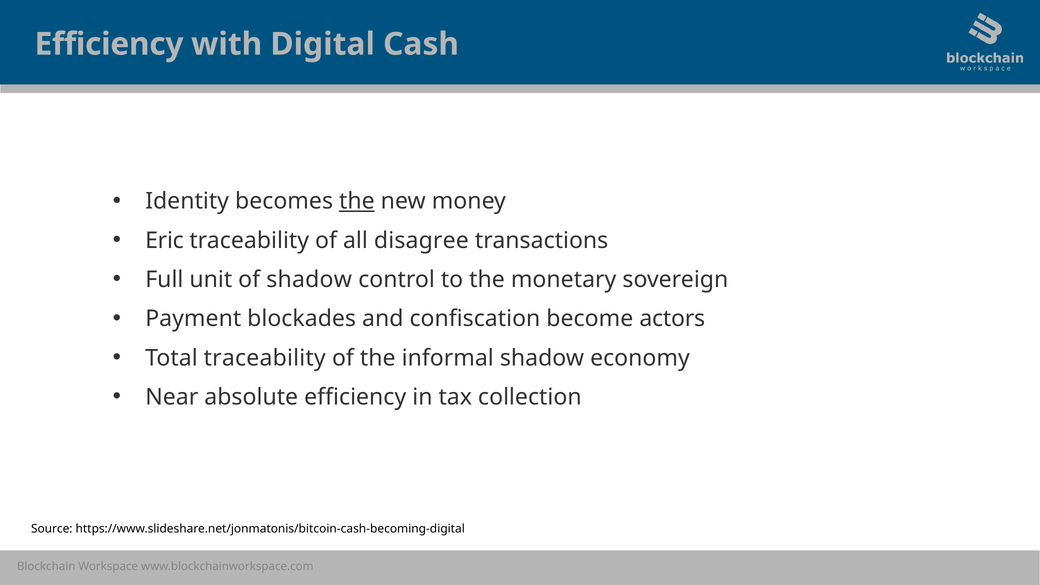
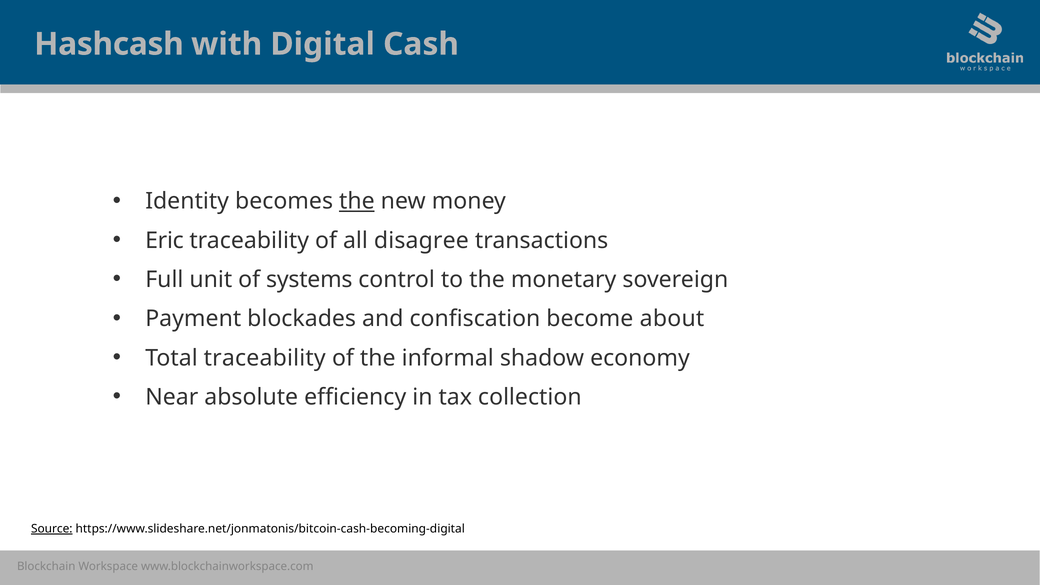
Efficiency at (109, 44): Efficiency -> Hashcash
of shadow: shadow -> systems
actors: actors -> about
Source underline: none -> present
